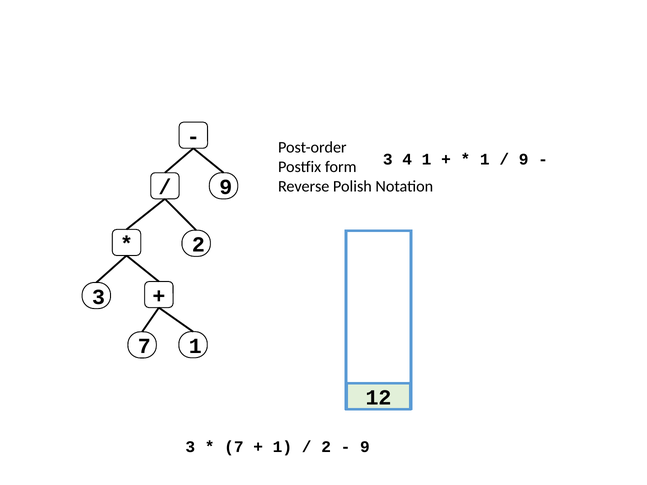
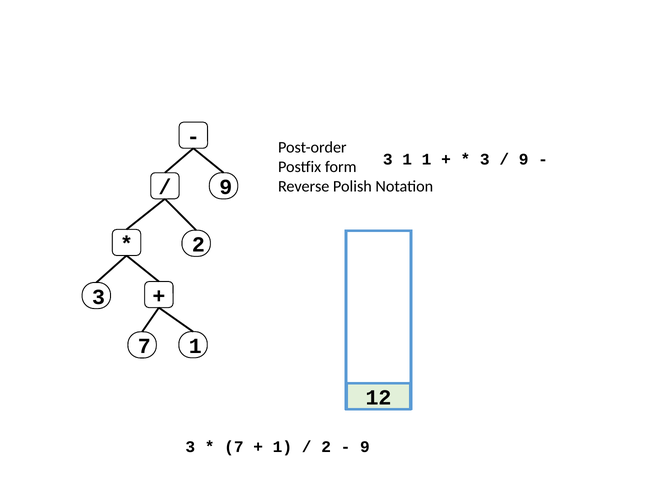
3 4: 4 -> 1
1 at (485, 160): 1 -> 3
